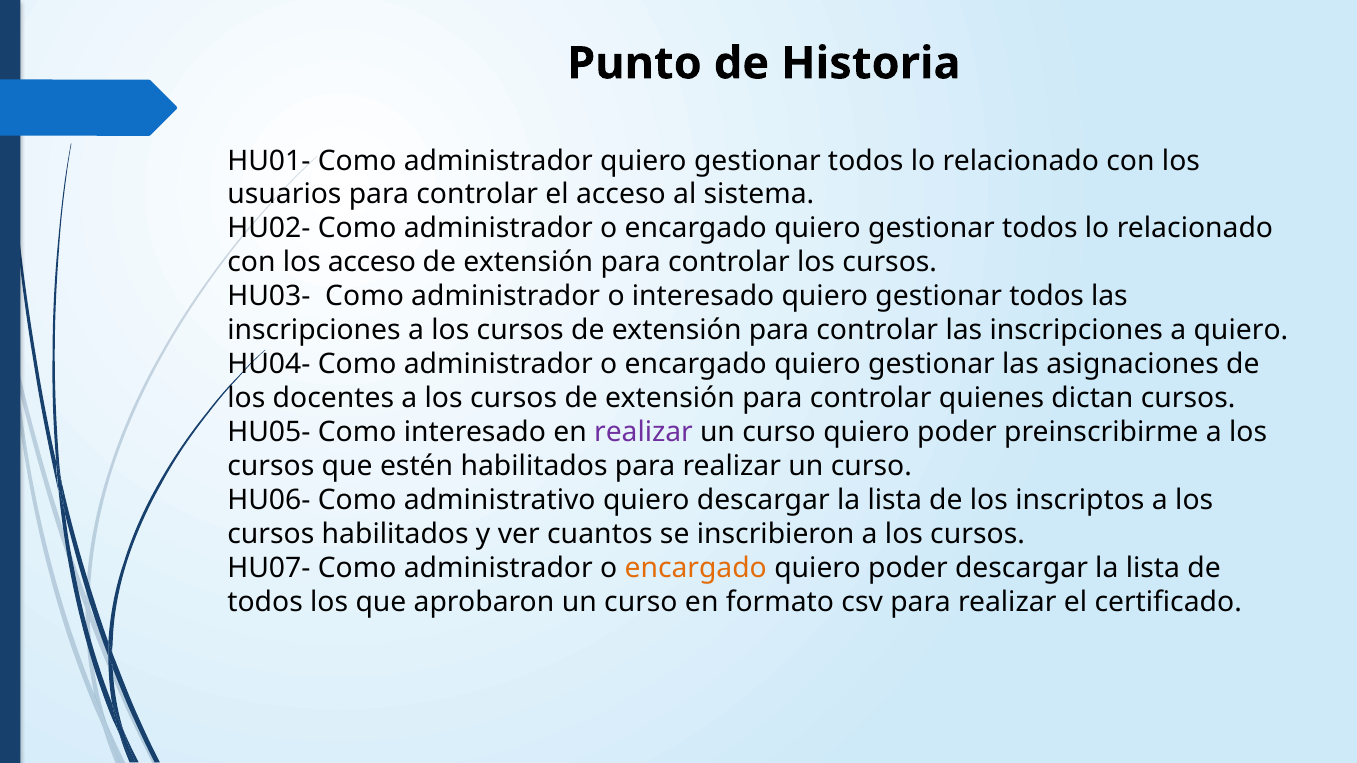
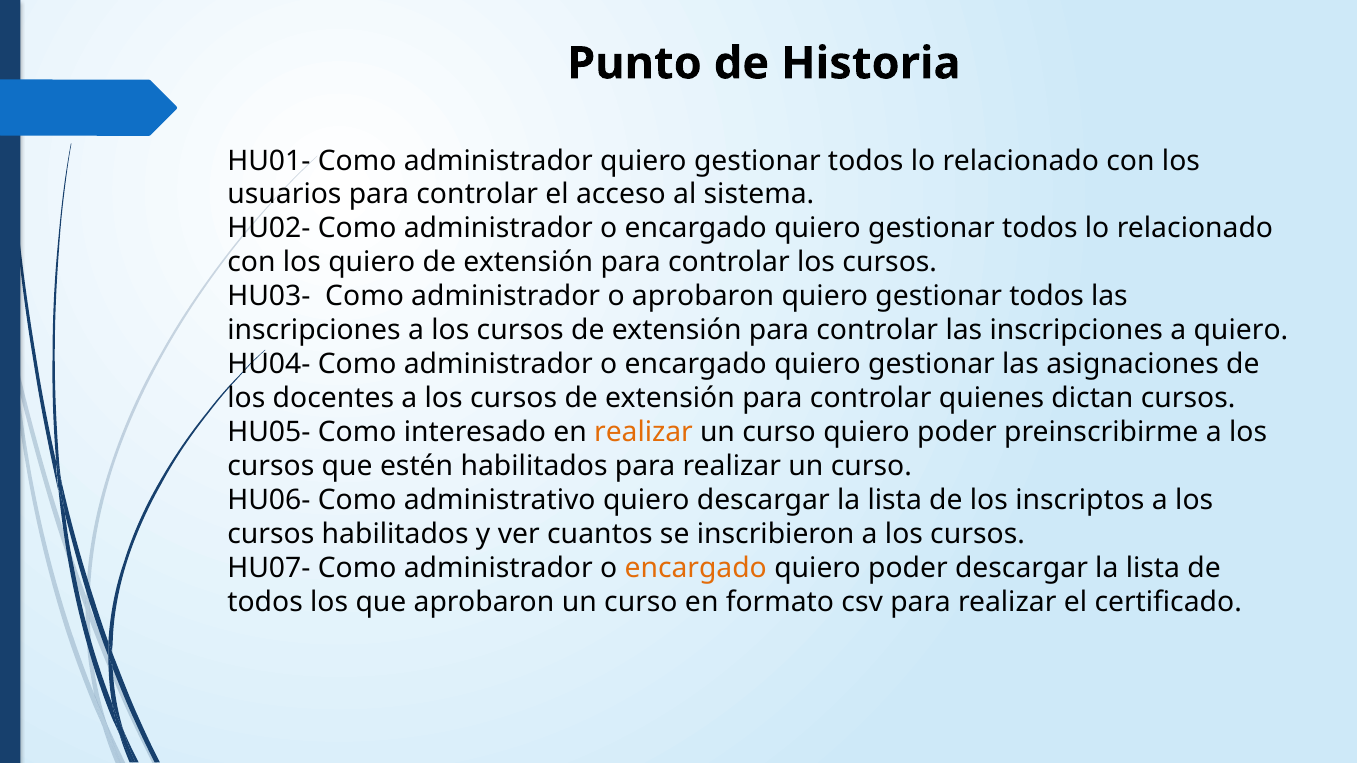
los acceso: acceso -> quiero
o interesado: interesado -> aprobaron
realizar at (643, 432) colour: purple -> orange
